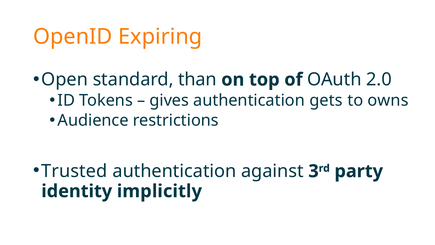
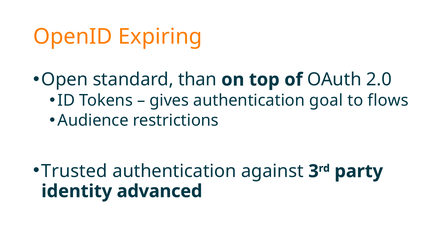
gets: gets -> goal
owns: owns -> flows
implicitly: implicitly -> advanced
